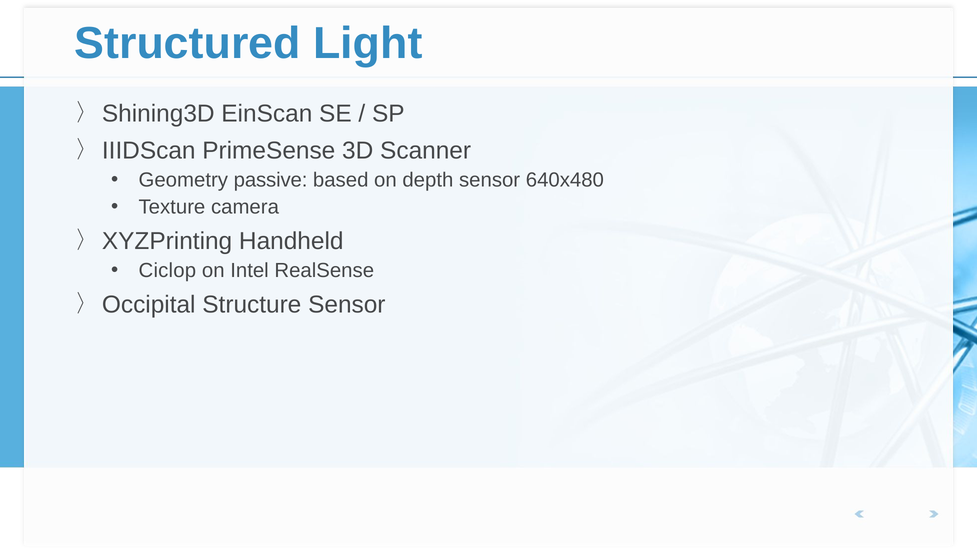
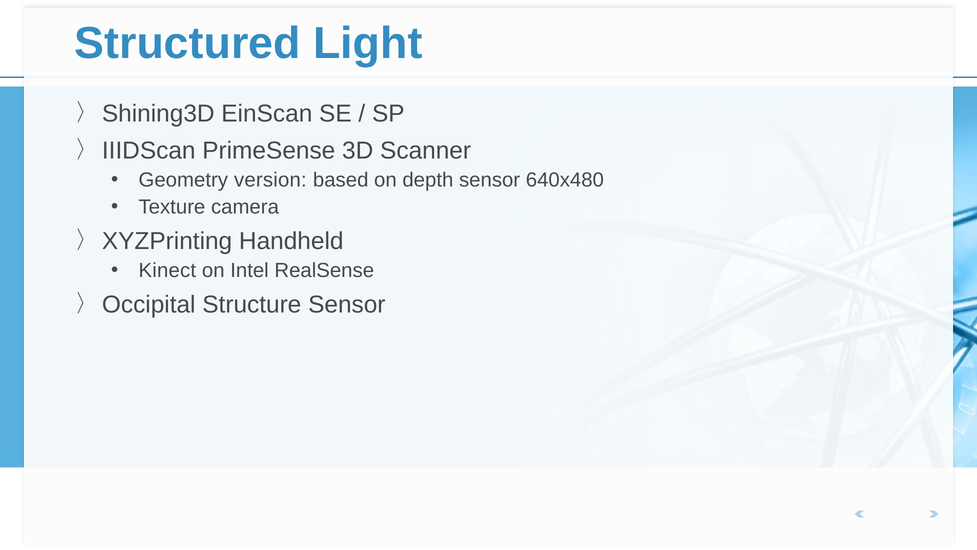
passive: passive -> version
Ciclop: Ciclop -> Kinect
